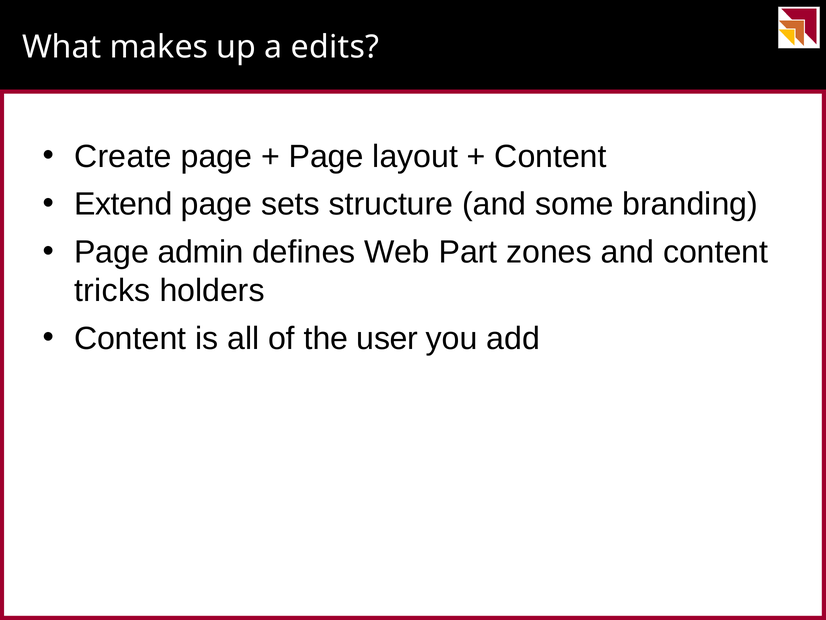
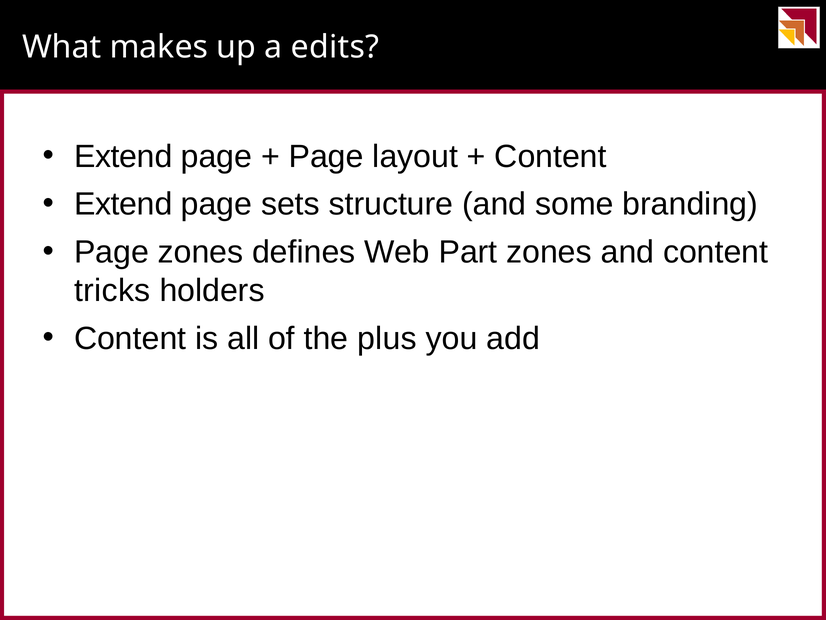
Create at (123, 156): Create -> Extend
Page admin: admin -> zones
user: user -> plus
